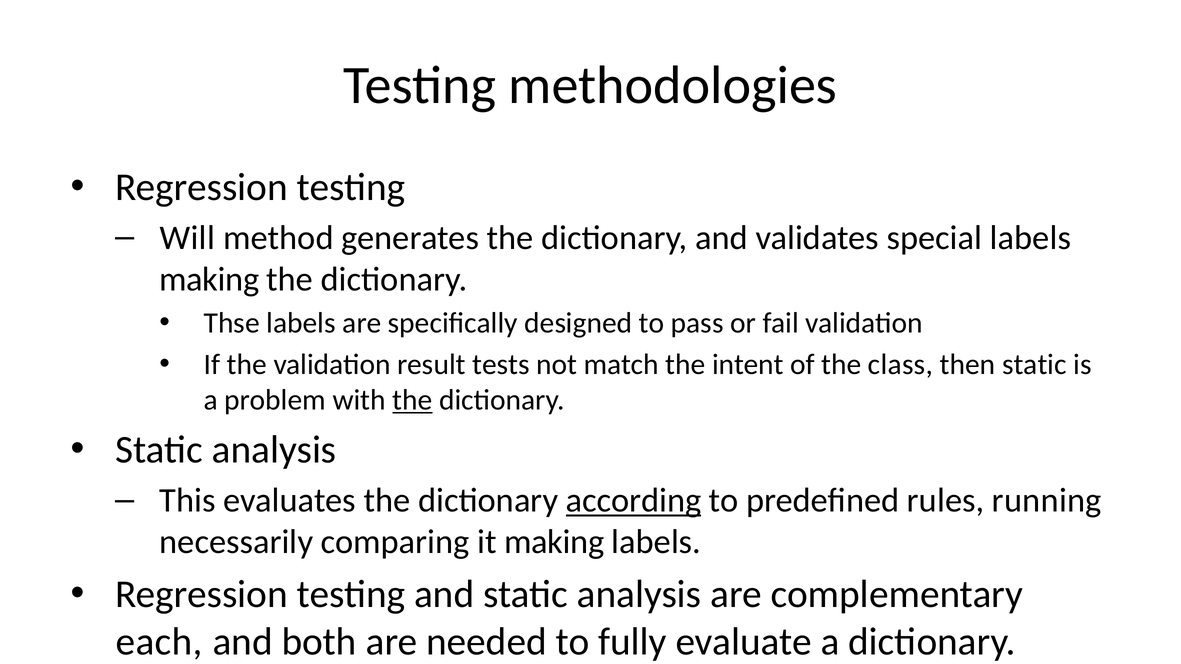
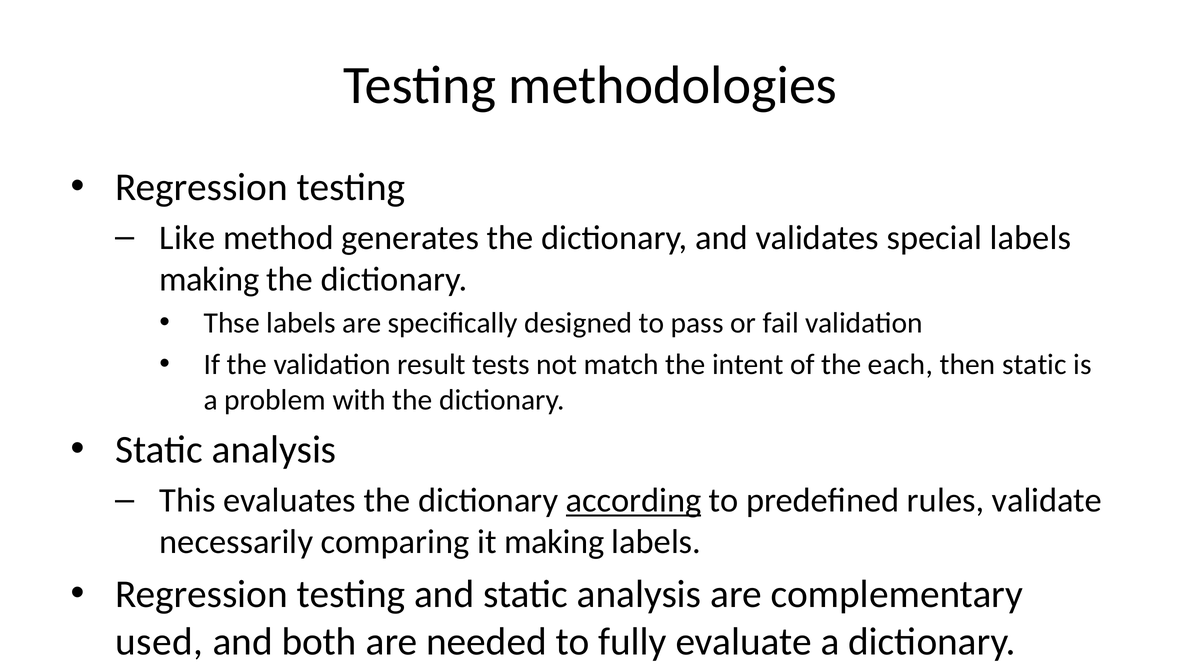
Will: Will -> Like
class: class -> each
the at (412, 400) underline: present -> none
running: running -> validate
each: each -> used
